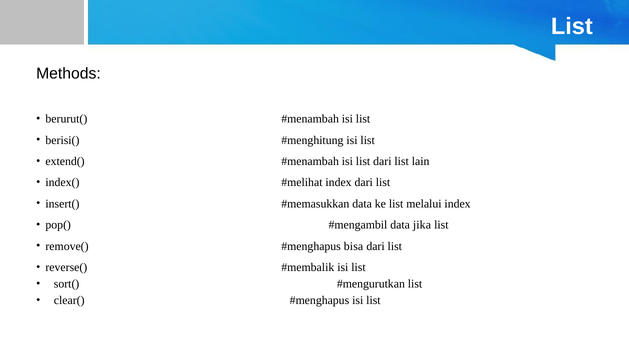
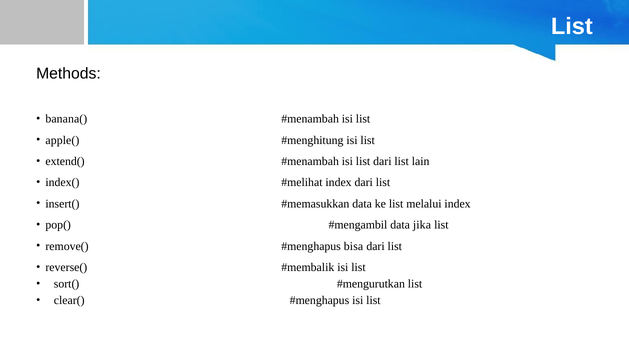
berurut(: berurut( -> banana(
berisi(: berisi( -> apple(
